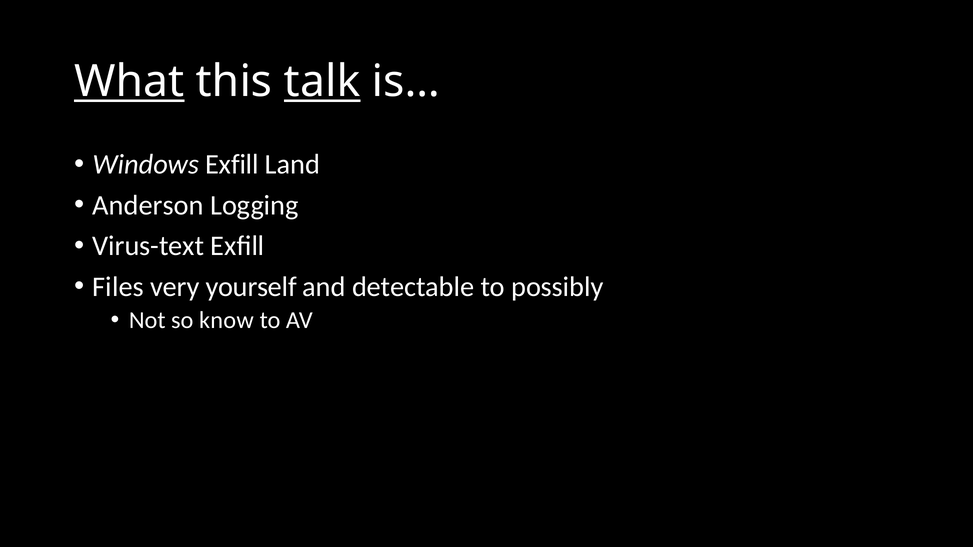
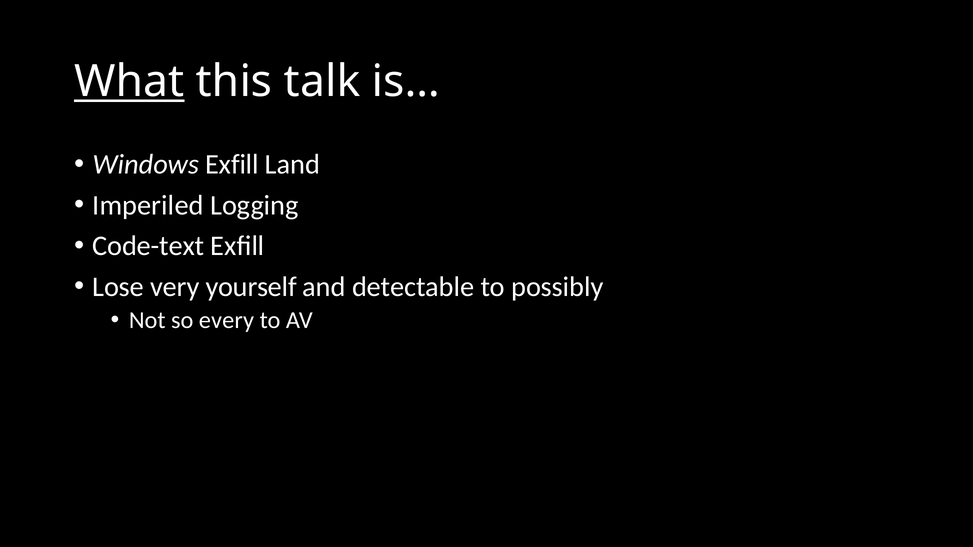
talk underline: present -> none
Anderson: Anderson -> Imperiled
Virus-text: Virus-text -> Code-text
Files: Files -> Lose
know: know -> every
